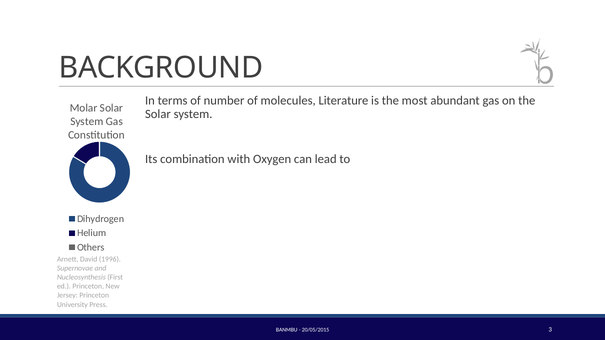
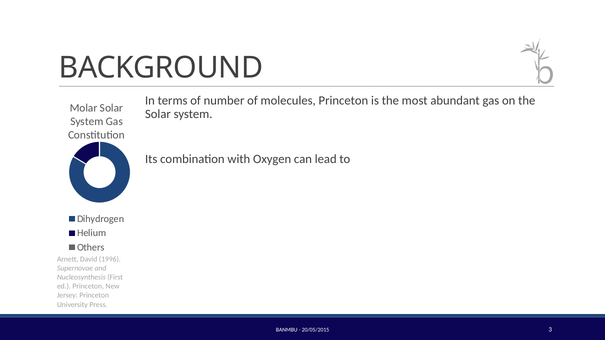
molecules Literature: Literature -> Princeton
